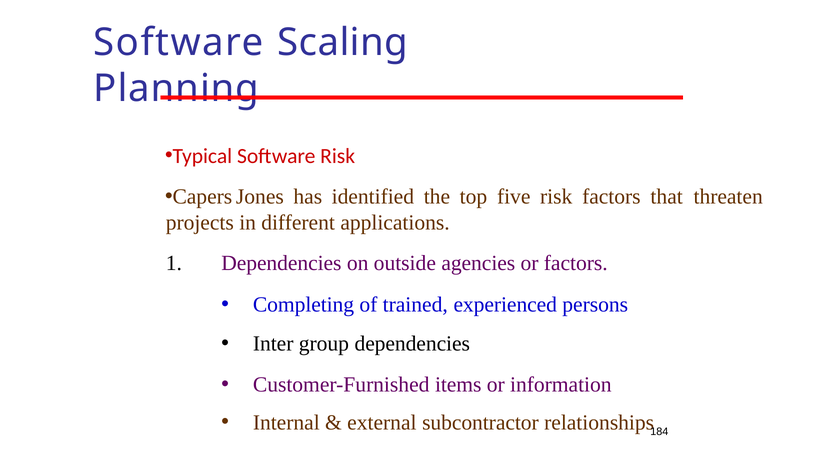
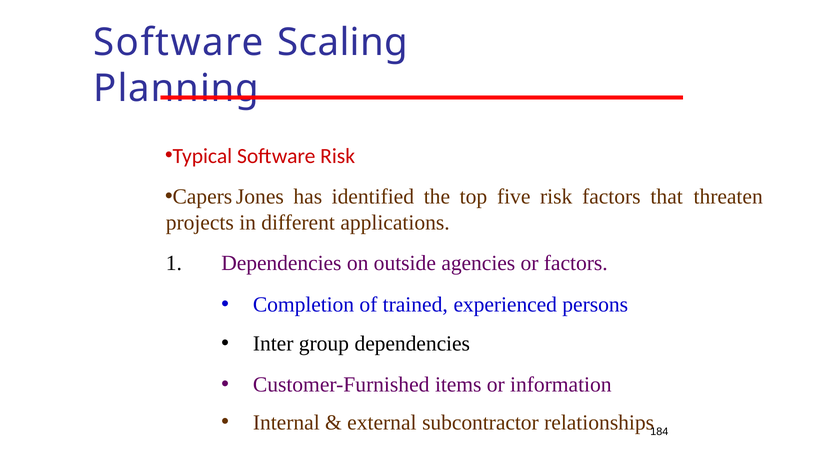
Completing: Completing -> Completion
